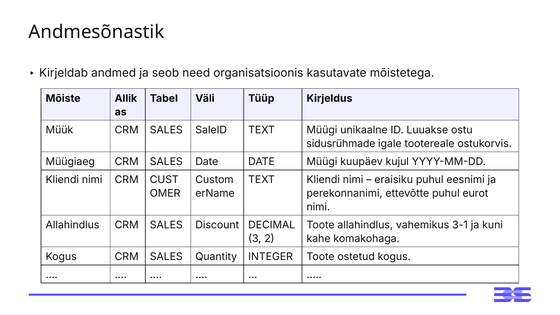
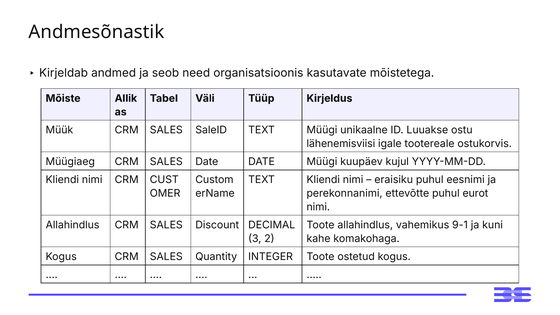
sidusrühmade: sidusrühmade -> lähenemisviisi
3-1: 3-1 -> 9-1
